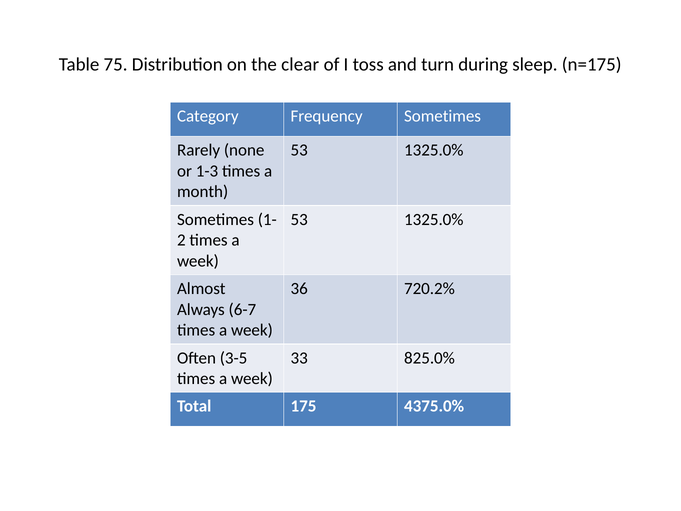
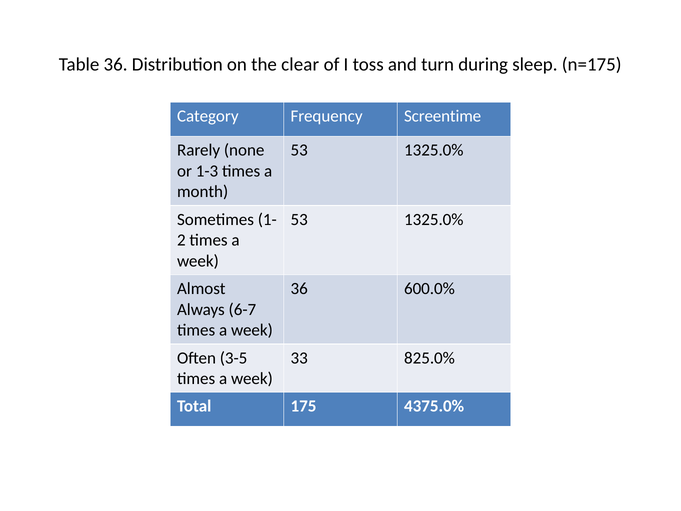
Table 75: 75 -> 36
Frequency Sometimes: Sometimes -> Screentime
720.2%: 720.2% -> 600.0%
